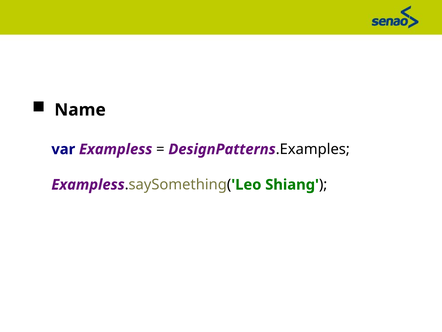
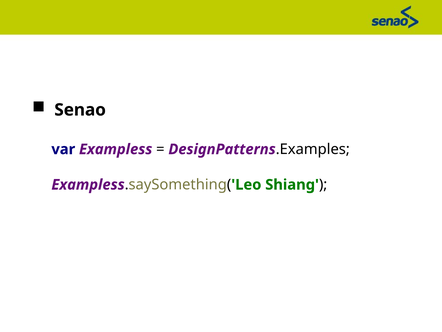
Name: Name -> Senao
